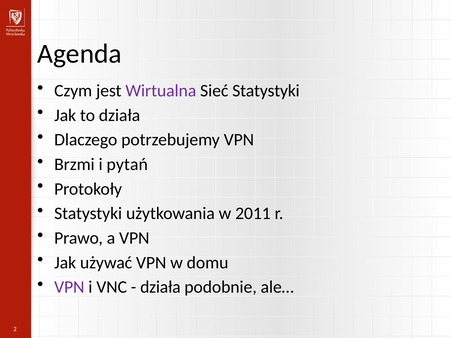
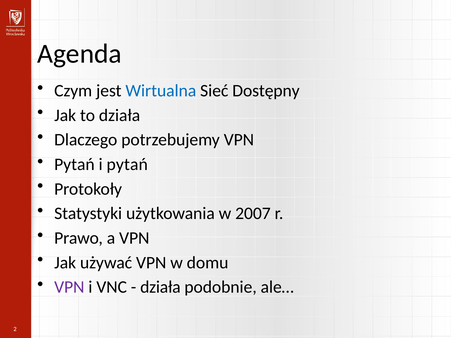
Wirtualna colour: purple -> blue
Sieć Statystyki: Statystyki -> Dostępny
Brzmi at (74, 165): Brzmi -> Pytań
2011: 2011 -> 2007
